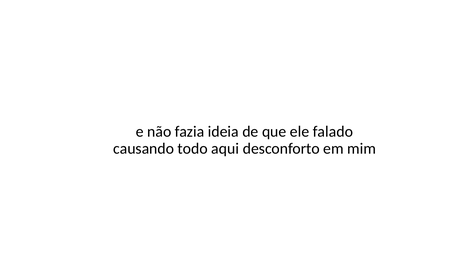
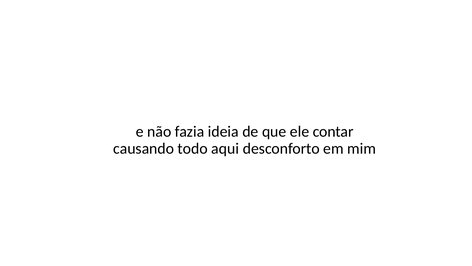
falado: falado -> contar
